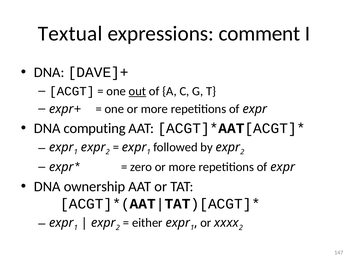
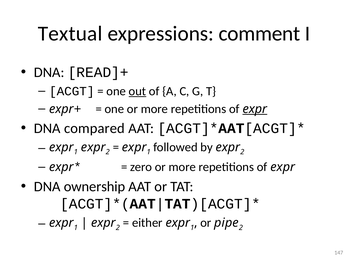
DAVE]+: DAVE]+ -> READ]+
expr at (255, 109) underline: none -> present
computing: computing -> compared
xxxx: xxxx -> pipe
